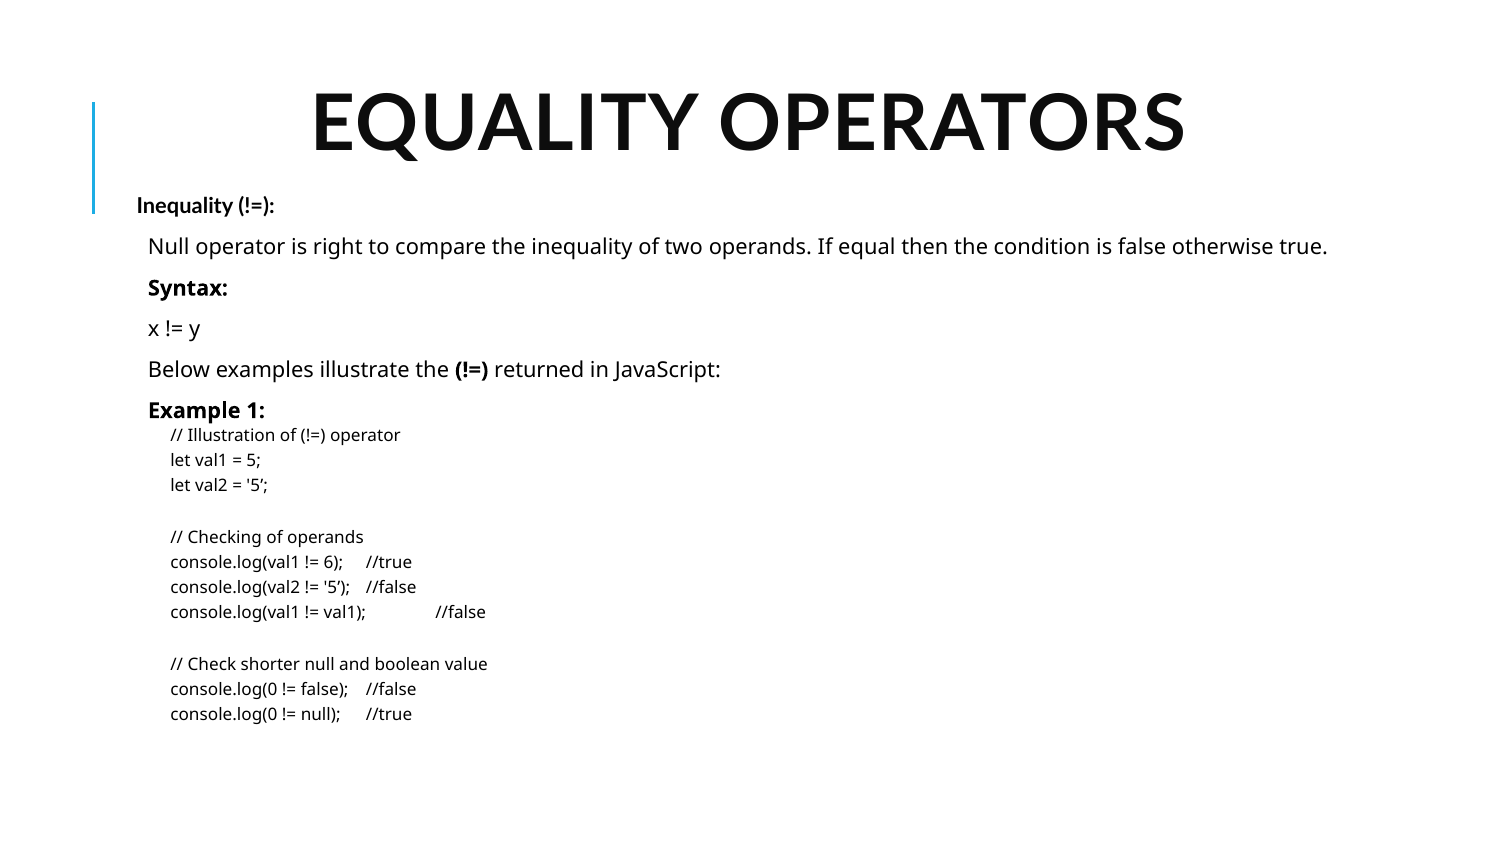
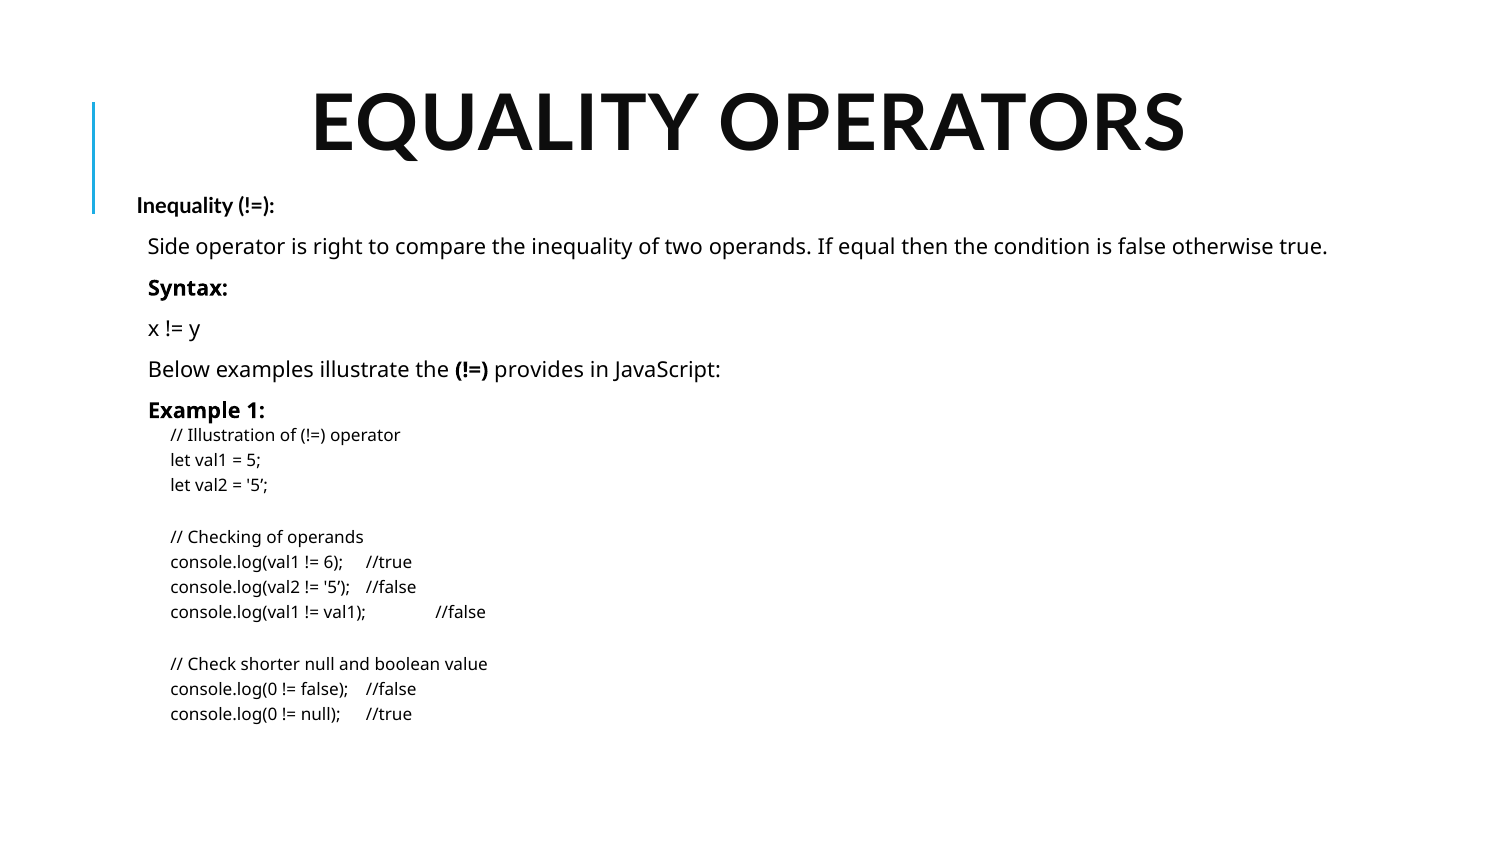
Null at (169, 247): Null -> Side
returned: returned -> provides
